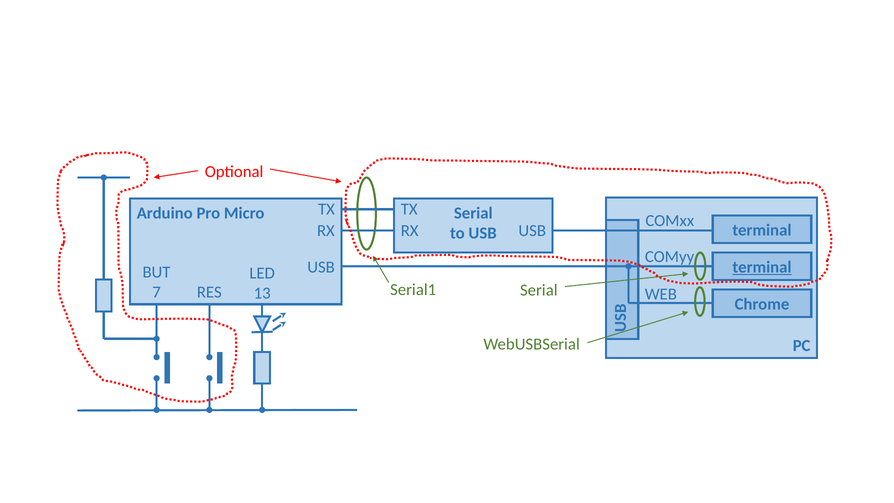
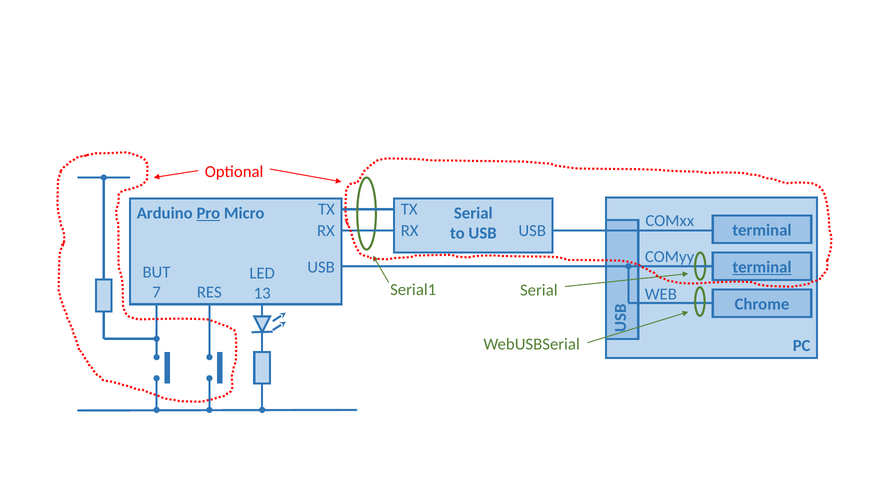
Pro underline: none -> present
